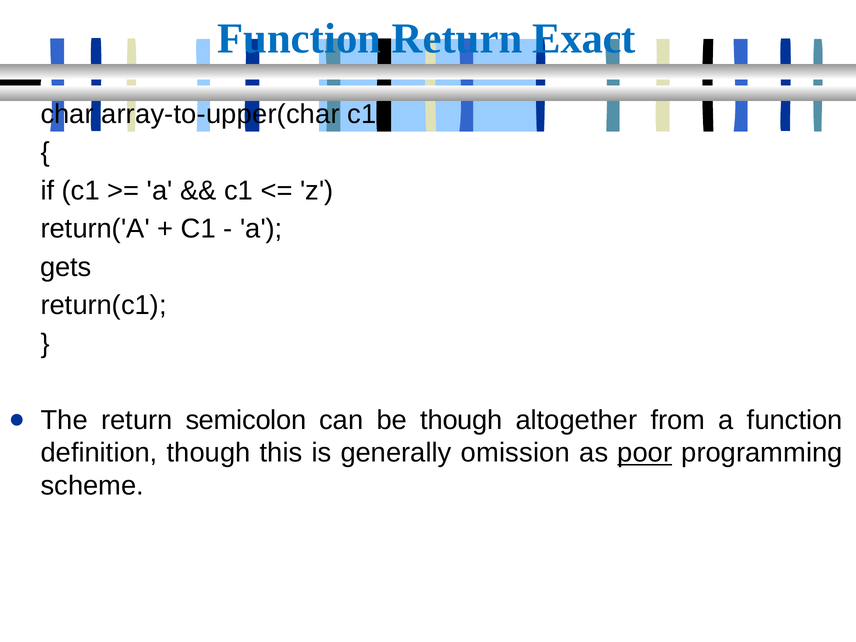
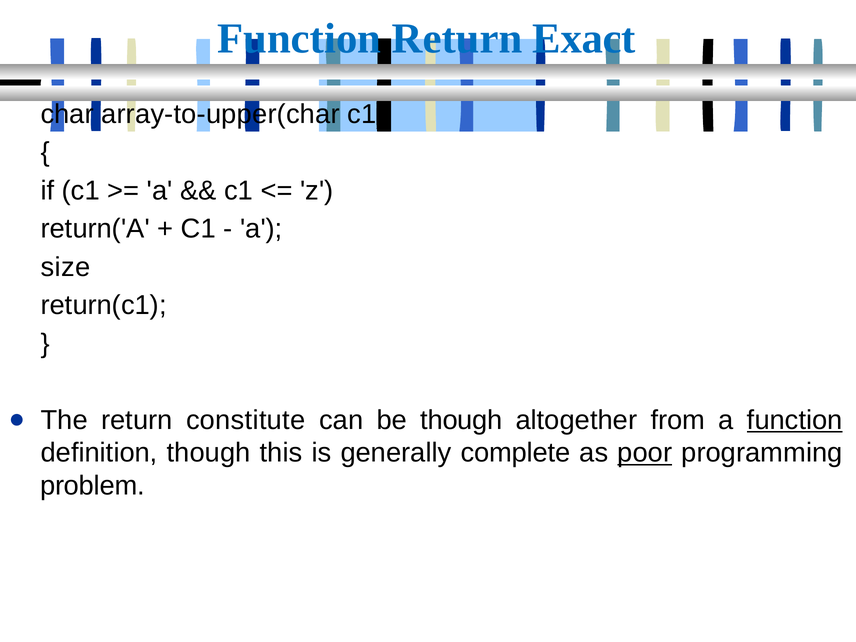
gets: gets -> size
semicolon: semicolon -> constitute
function at (795, 420) underline: none -> present
omission: omission -> complete
scheme: scheme -> problem
